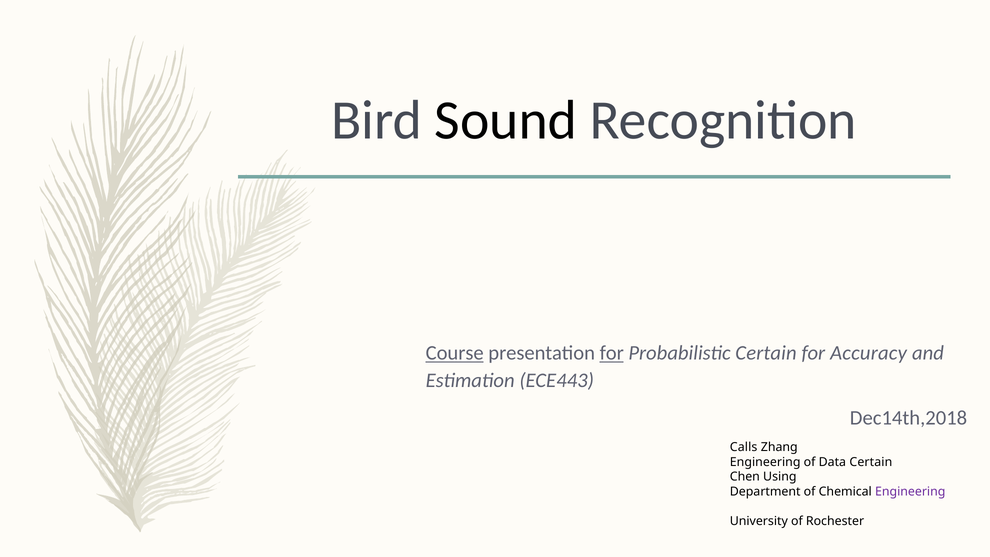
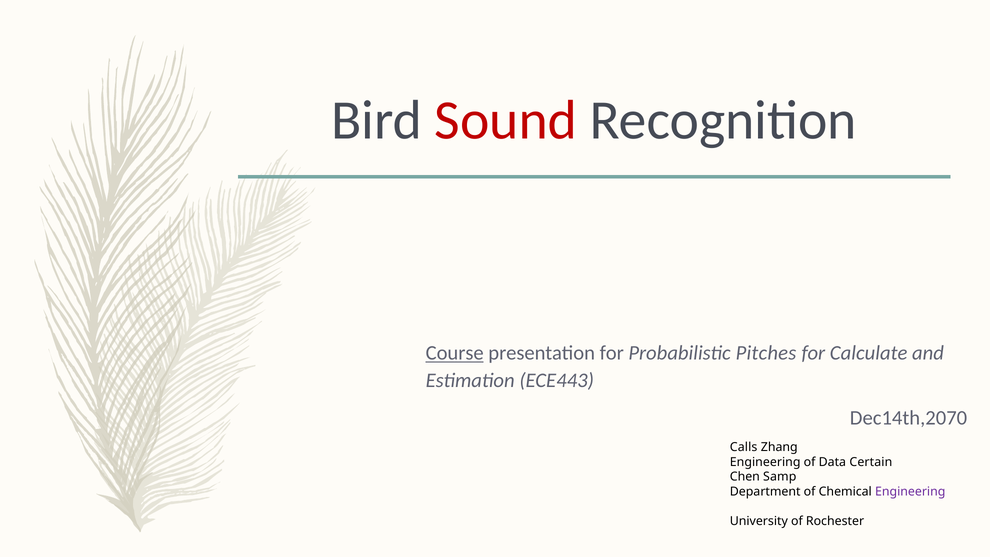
Sound colour: black -> red
for at (612, 353) underline: present -> none
Probabilistic Certain: Certain -> Pitches
Accuracy: Accuracy -> Calculate
Dec14th,2018: Dec14th,2018 -> Dec14th,2070
Using: Using -> Samp
